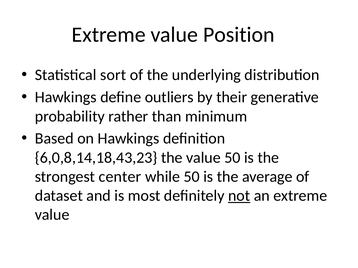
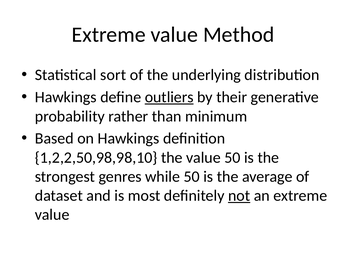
Position: Position -> Method
outliers underline: none -> present
6,0,8,14,18,43,23: 6,0,8,14,18,43,23 -> 1,2,2,50,98,98,10
center: center -> genres
